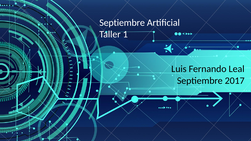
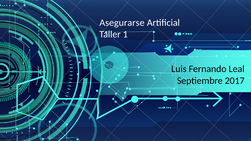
Septiembre at (122, 23): Septiembre -> Asegurarse
